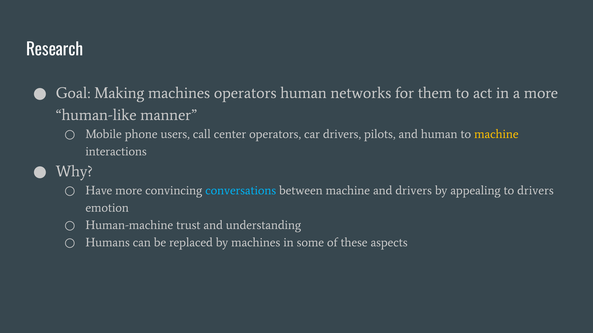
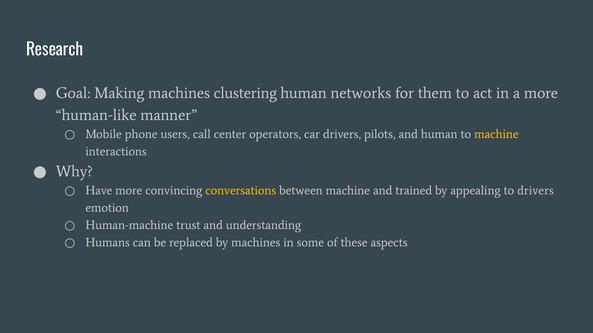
machines operators: operators -> clustering
conversations colour: light blue -> yellow
and drivers: drivers -> trained
